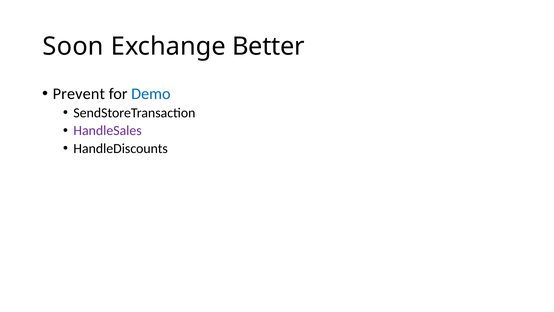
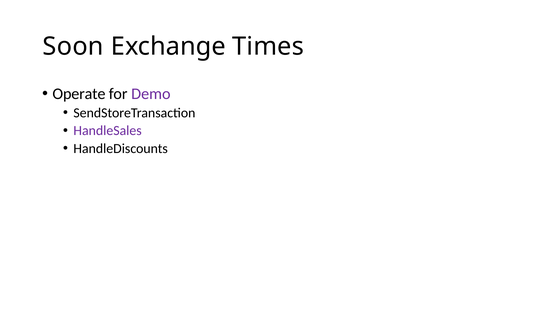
Better: Better -> Times
Prevent: Prevent -> Operate
Demo colour: blue -> purple
